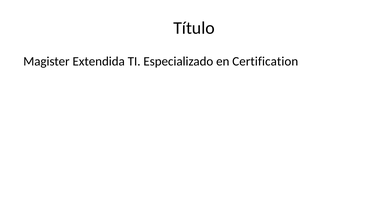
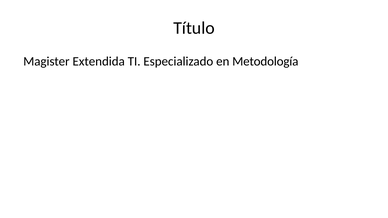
Certification: Certification -> Metodología
